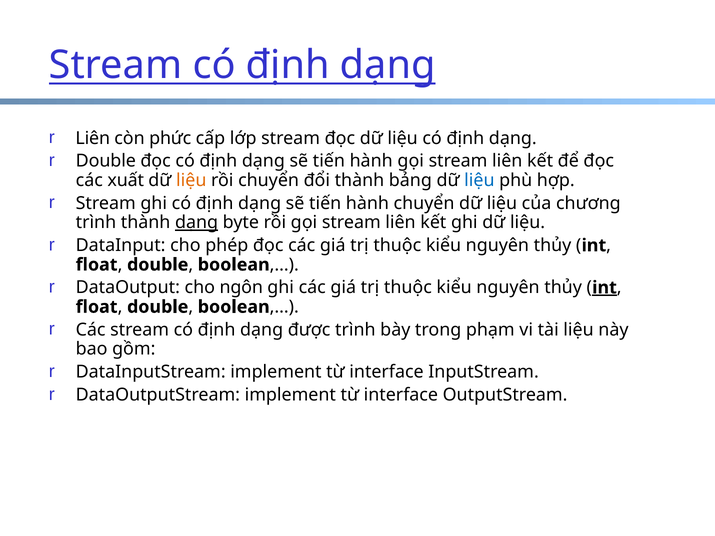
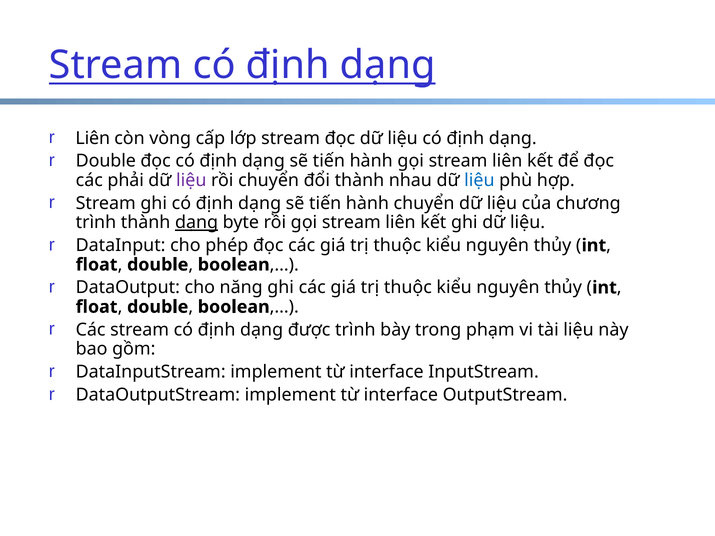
phức: phức -> vòng
xuất: xuất -> phải
liệu at (191, 180) colour: orange -> purple
bảng: bảng -> nhau
ngôn: ngôn -> năng
int at (604, 288) underline: present -> none
